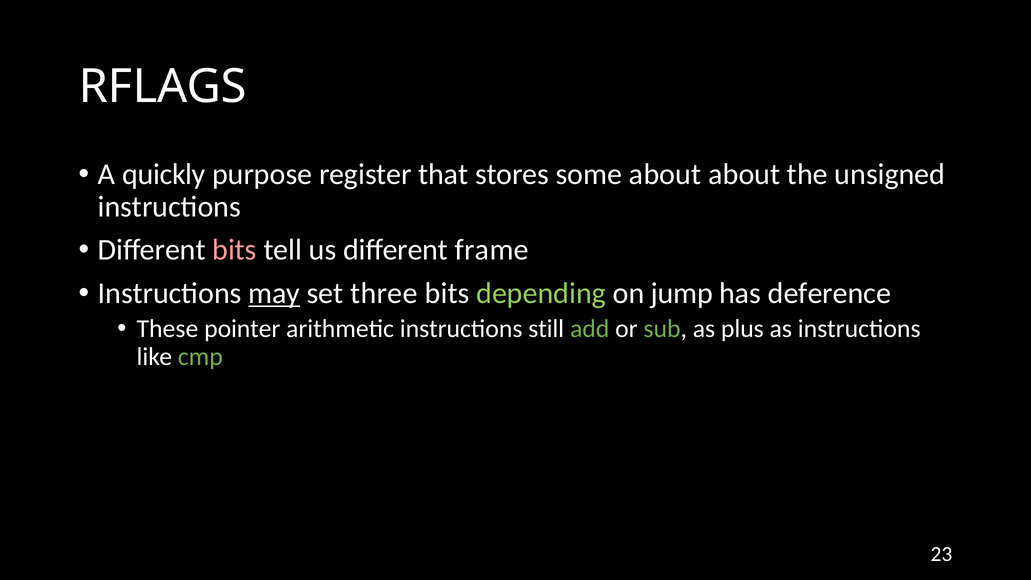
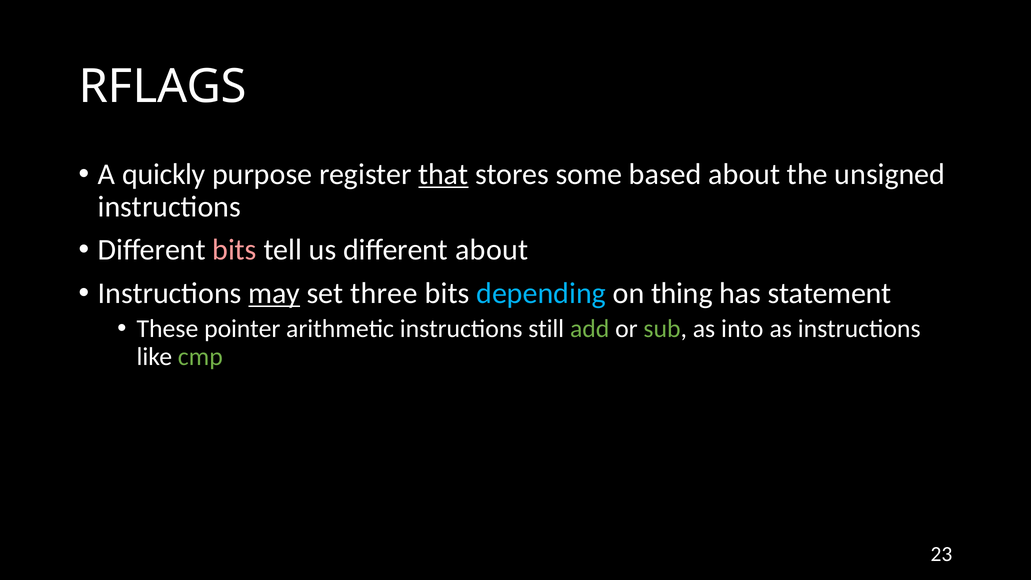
that underline: none -> present
some about: about -> based
different frame: frame -> about
depending colour: light green -> light blue
jump: jump -> thing
deference: deference -> statement
plus: plus -> into
